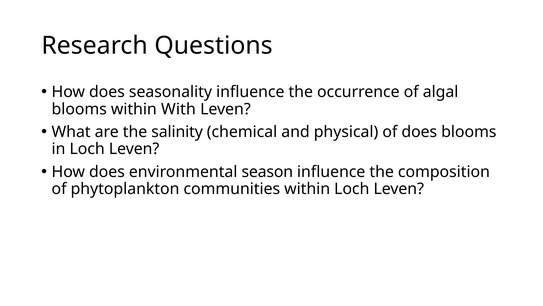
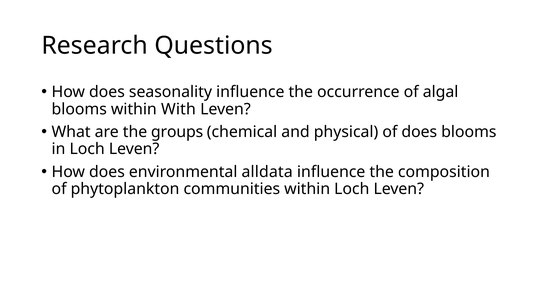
salinity: salinity -> groups
season: season -> alldata
